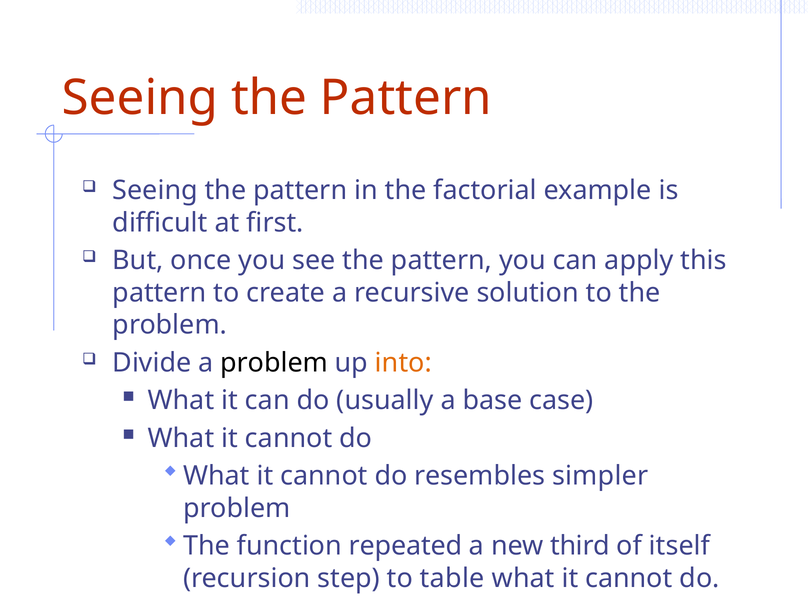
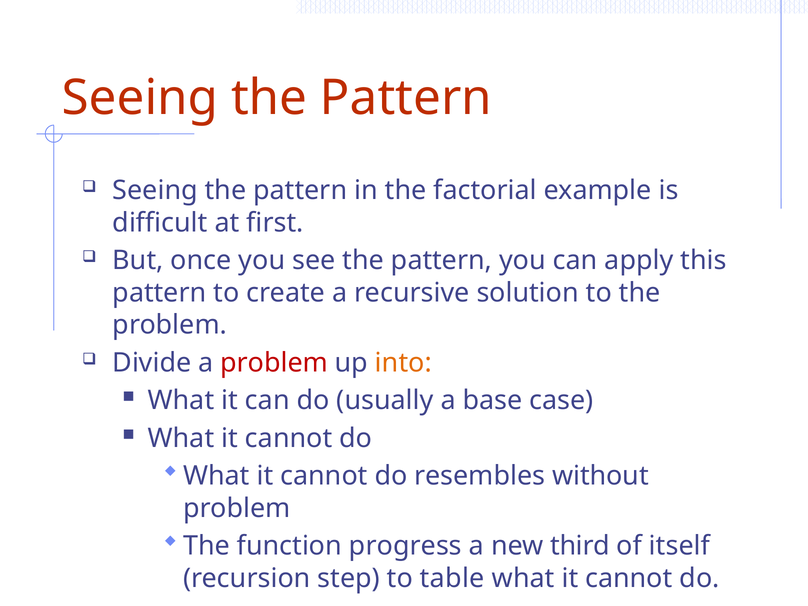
problem at (274, 363) colour: black -> red
simpler: simpler -> without
repeated: repeated -> progress
